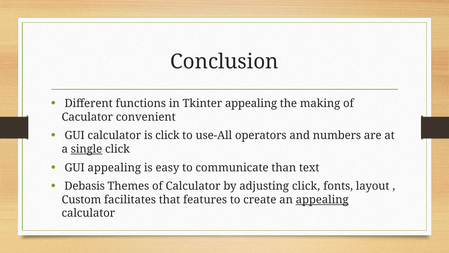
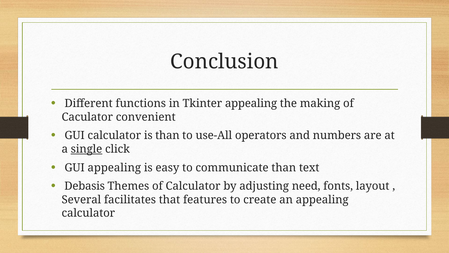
is click: click -> than
adjusting click: click -> need
Custom: Custom -> Several
appealing at (322, 199) underline: present -> none
